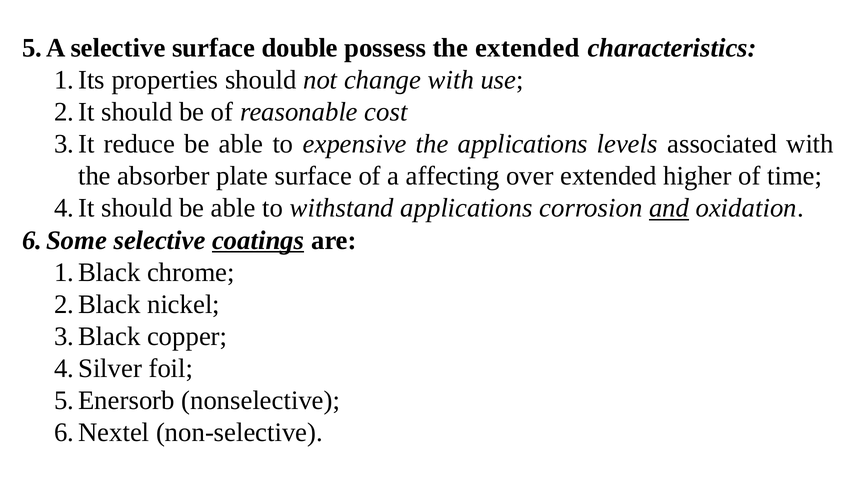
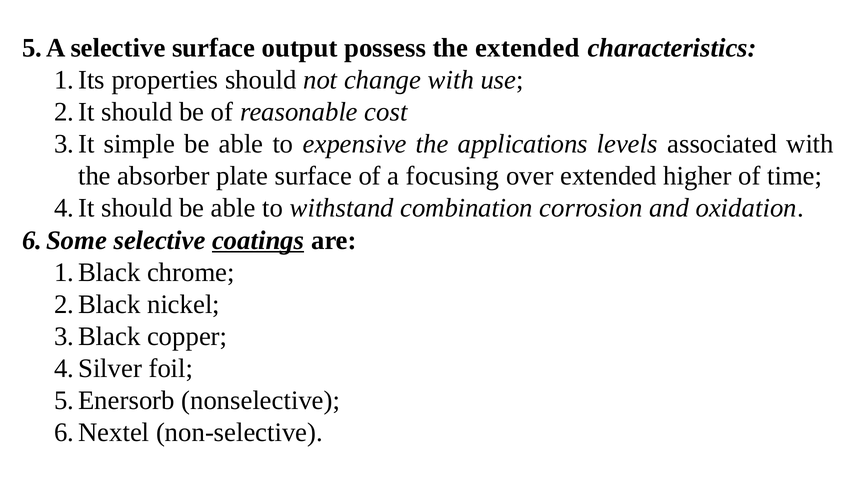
double: double -> output
reduce: reduce -> simple
affecting: affecting -> focusing
withstand applications: applications -> combination
and underline: present -> none
